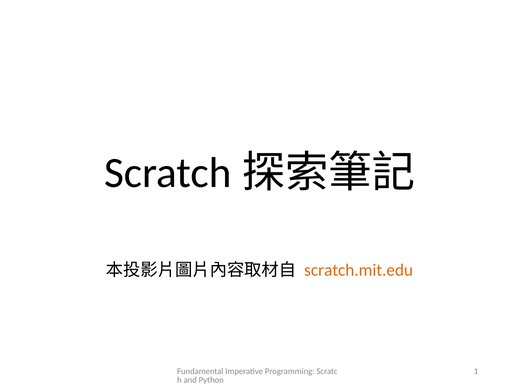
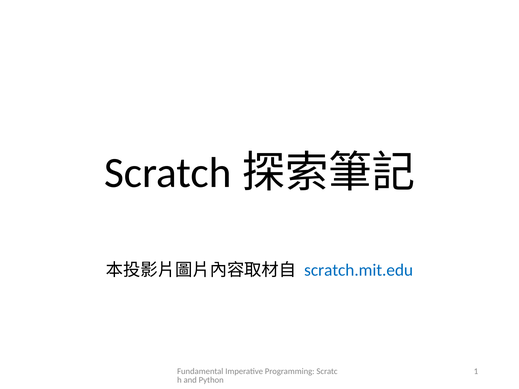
scratch.mit.edu colour: orange -> blue
